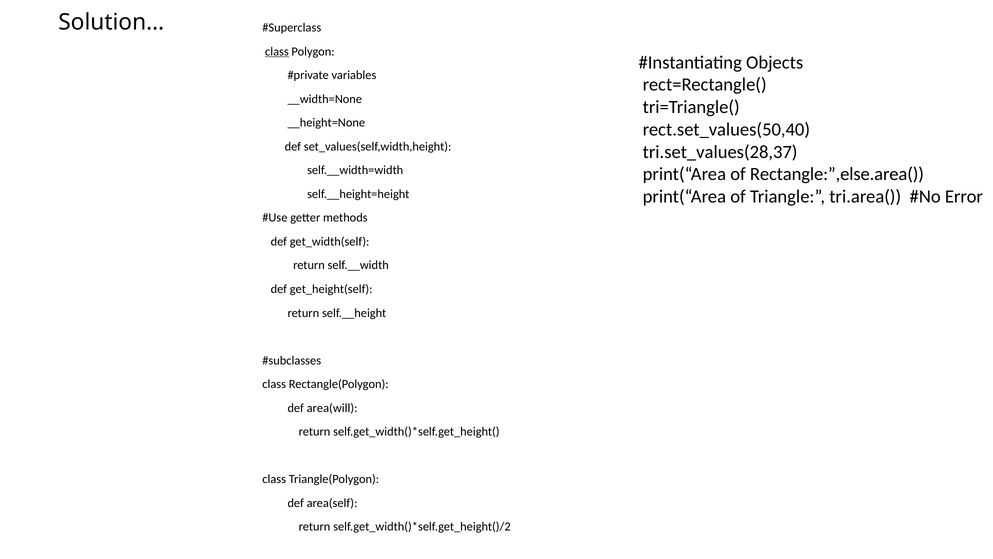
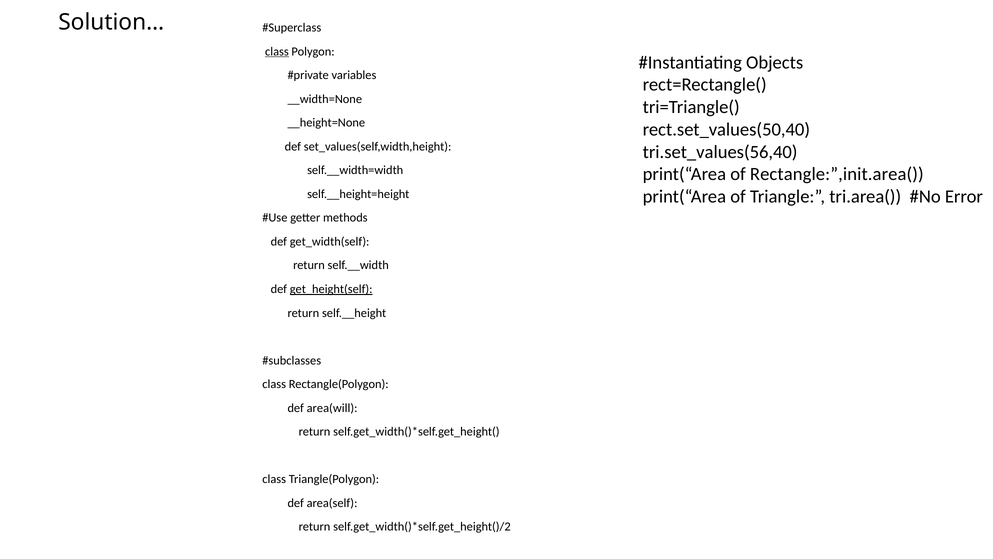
tri.set_values(28,37: tri.set_values(28,37 -> tri.set_values(56,40
Rectangle:”,else.area(: Rectangle:”,else.area( -> Rectangle:”,init.area(
get_height(self underline: none -> present
